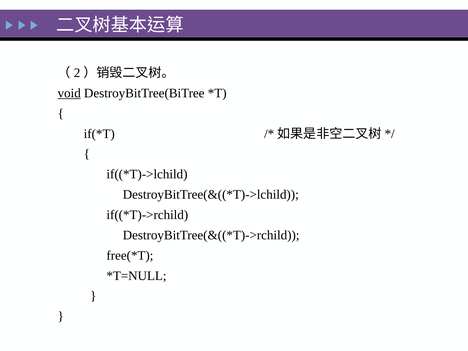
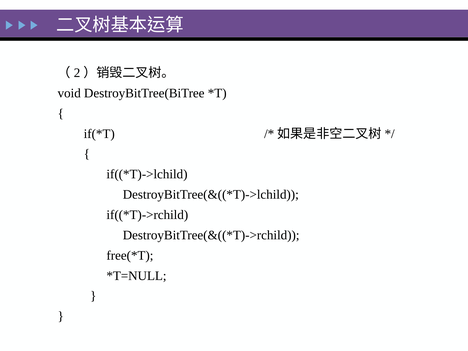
void underline: present -> none
